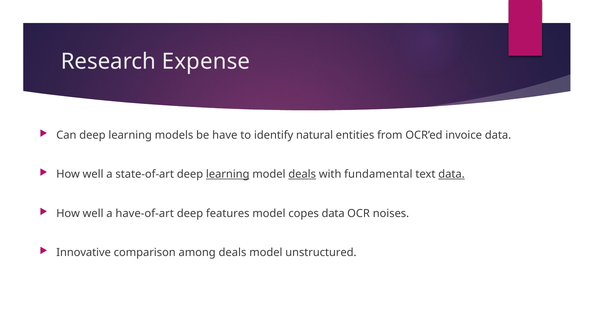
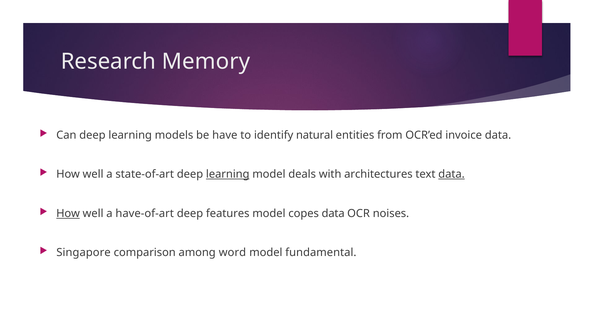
Expense: Expense -> Memory
deals at (302, 174) underline: present -> none
fundamental: fundamental -> architectures
How at (68, 213) underline: none -> present
Innovative: Innovative -> Singapore
among deals: deals -> word
unstructured: unstructured -> fundamental
